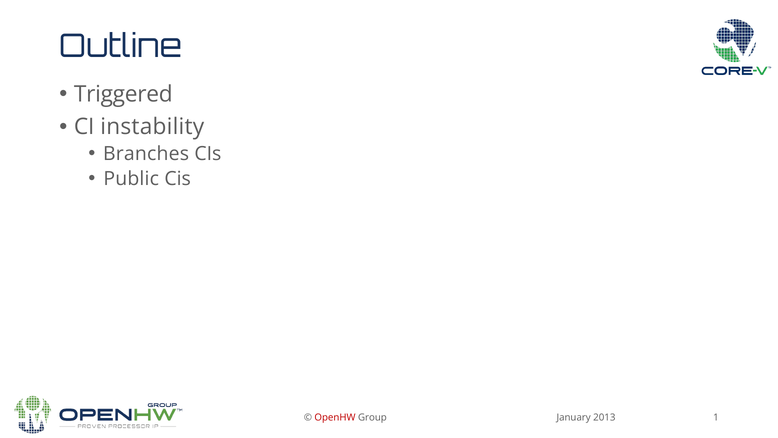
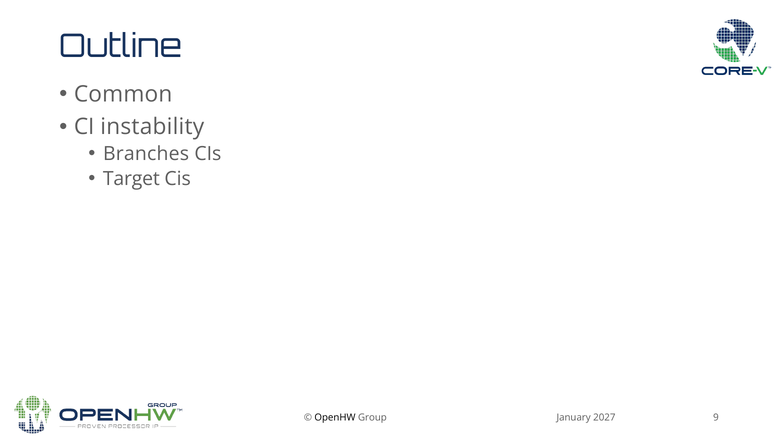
Triggered: Triggered -> Common
Public: Public -> Target
OpenHW colour: red -> black
1: 1 -> 9
2013: 2013 -> 2027
